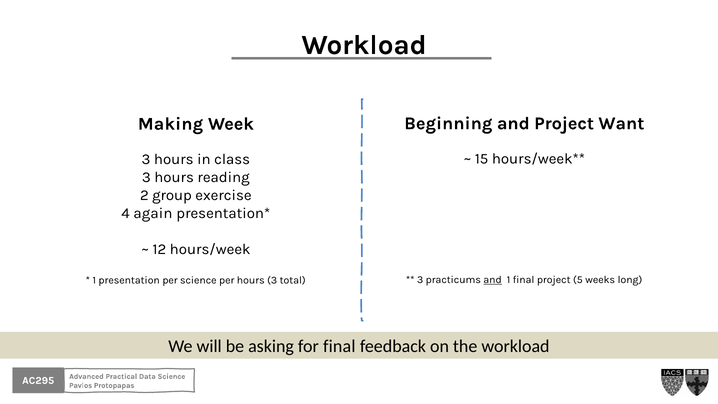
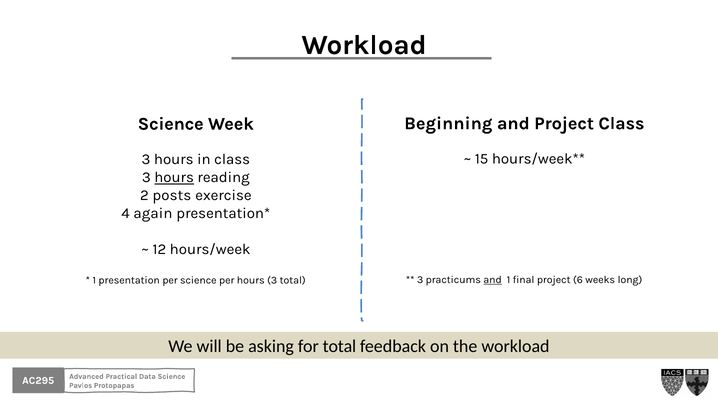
Project Want: Want -> Class
Making at (171, 124): Making -> Science
hours at (174, 177) underline: none -> present
group: group -> posts
5: 5 -> 6
for final: final -> total
